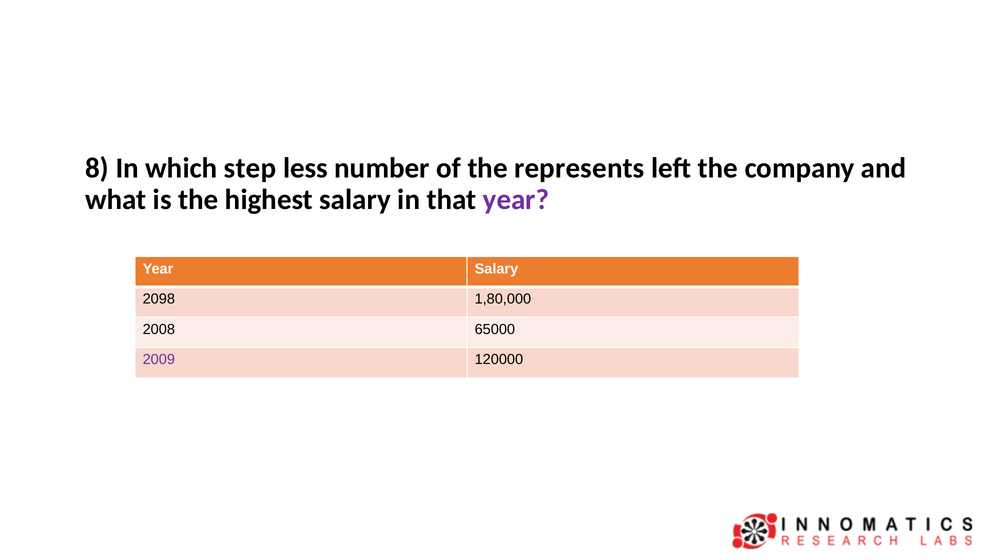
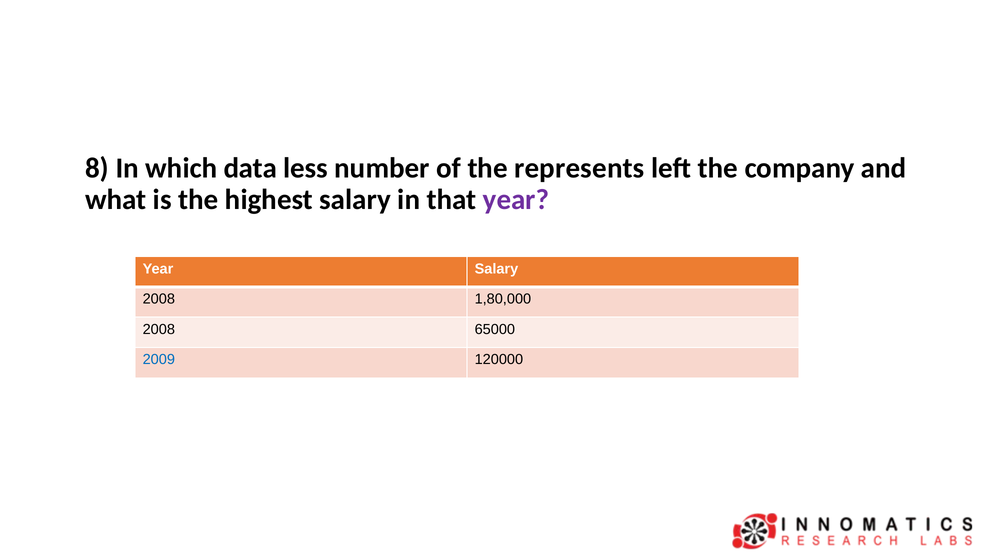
step: step -> data
2098 at (159, 299): 2098 -> 2008
2009 colour: purple -> blue
